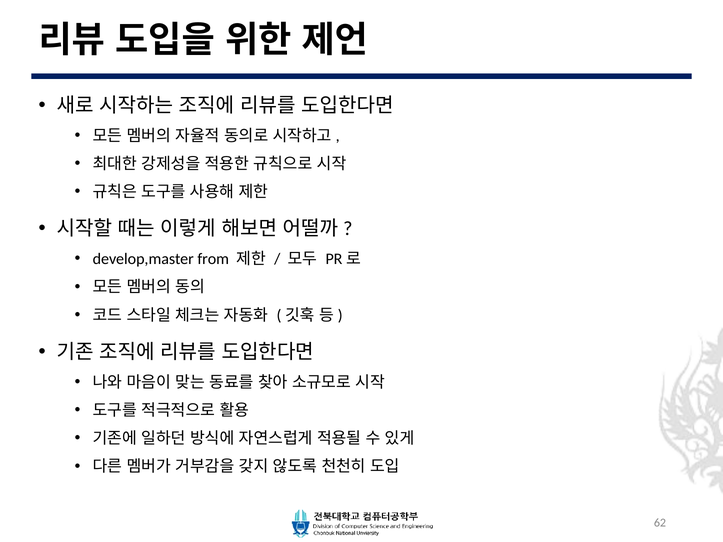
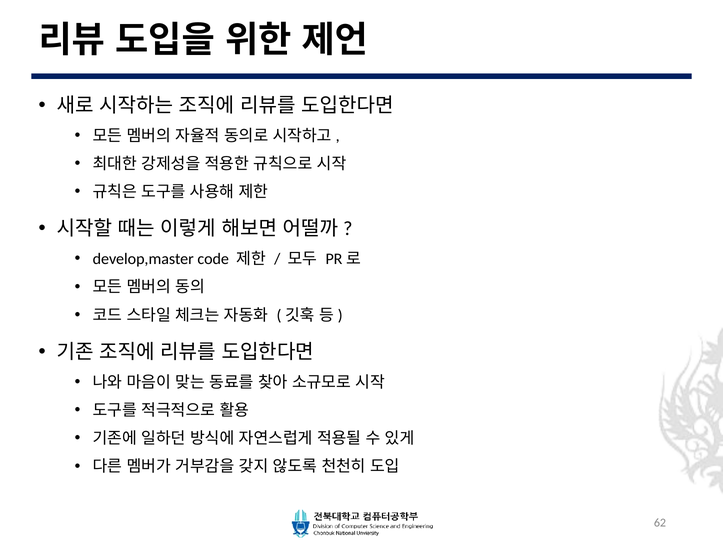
from: from -> code
